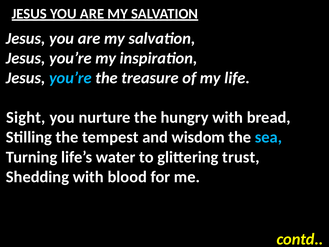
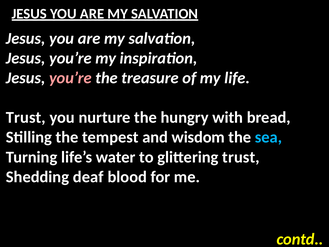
you’re at (70, 78) colour: light blue -> pink
Sight at (26, 117): Sight -> Trust
Shedding with: with -> deaf
